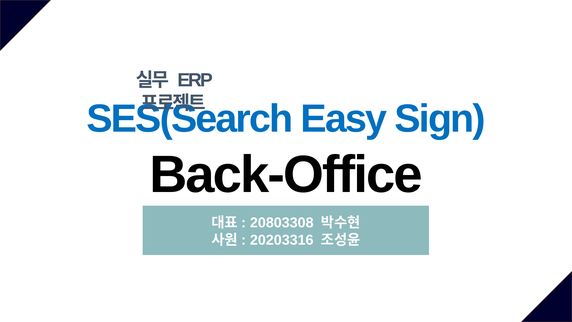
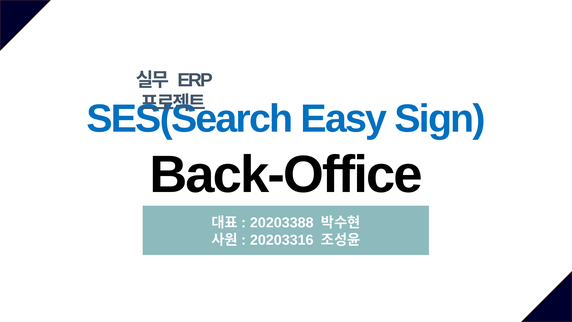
20803308: 20803308 -> 20203388
